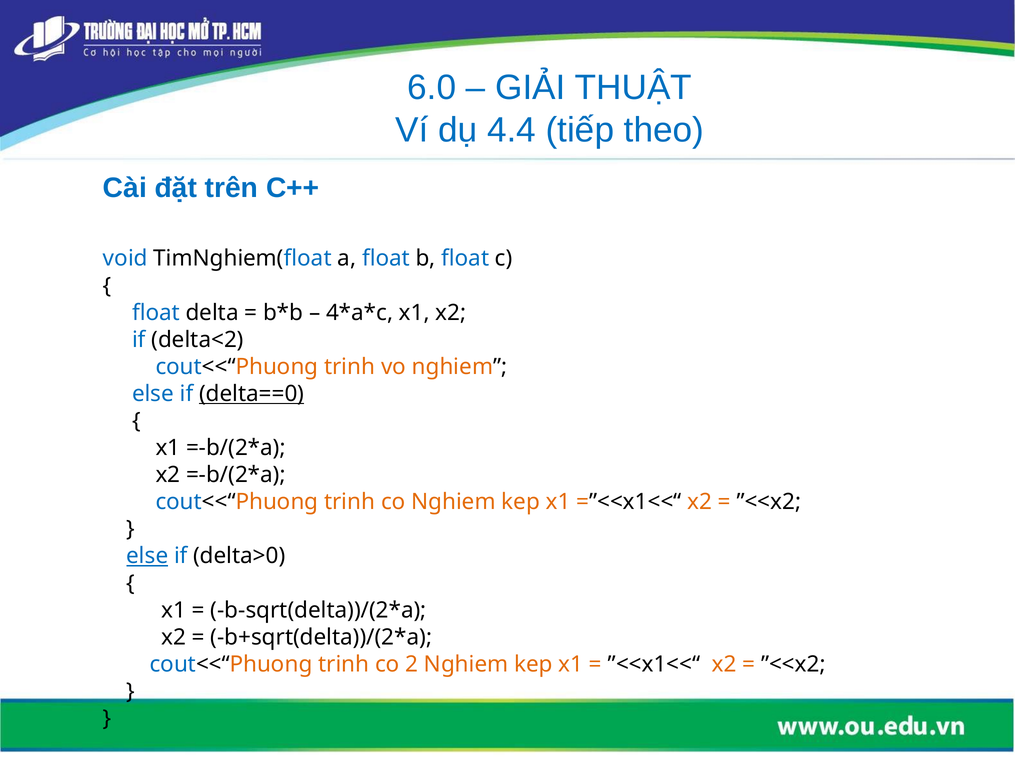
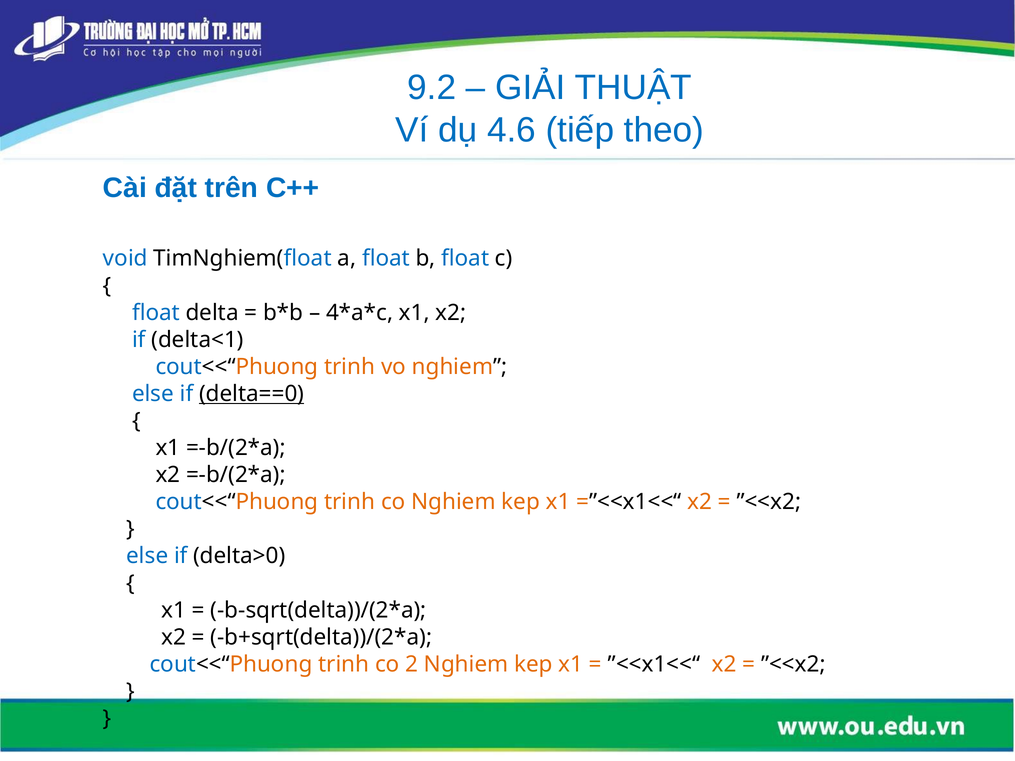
6.0: 6.0 -> 9.2
4.4: 4.4 -> 4.6
delta<2: delta<2 -> delta<1
else at (147, 556) underline: present -> none
